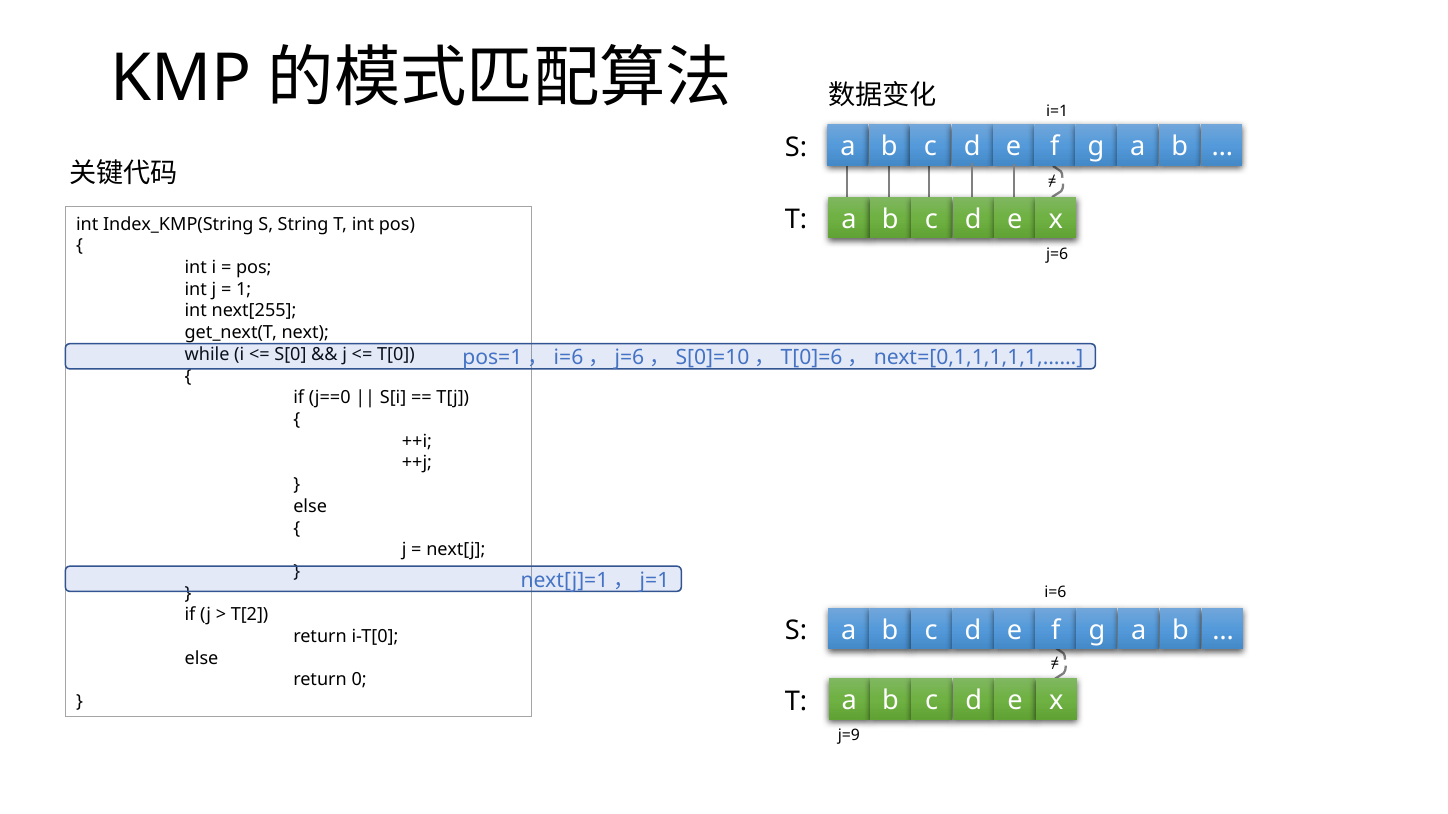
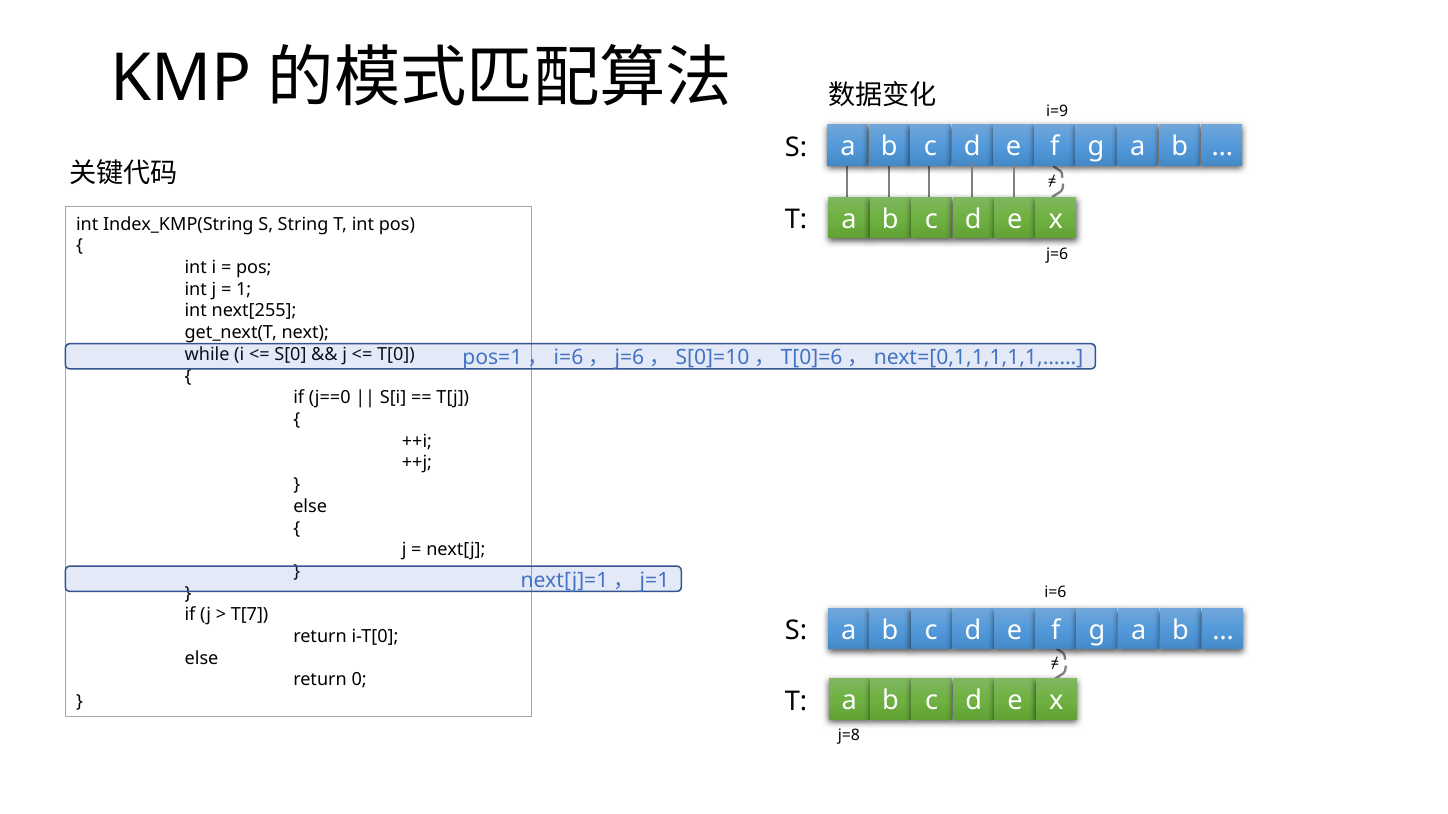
i=1: i=1 -> i=9
T[2: T[2 -> T[7
j=9: j=9 -> j=8
